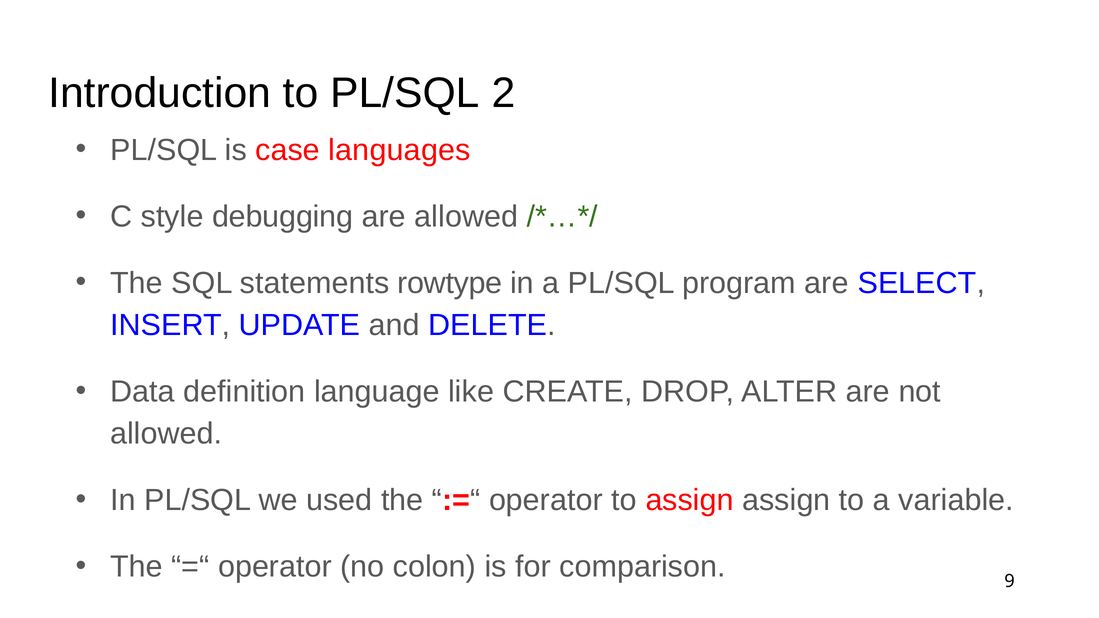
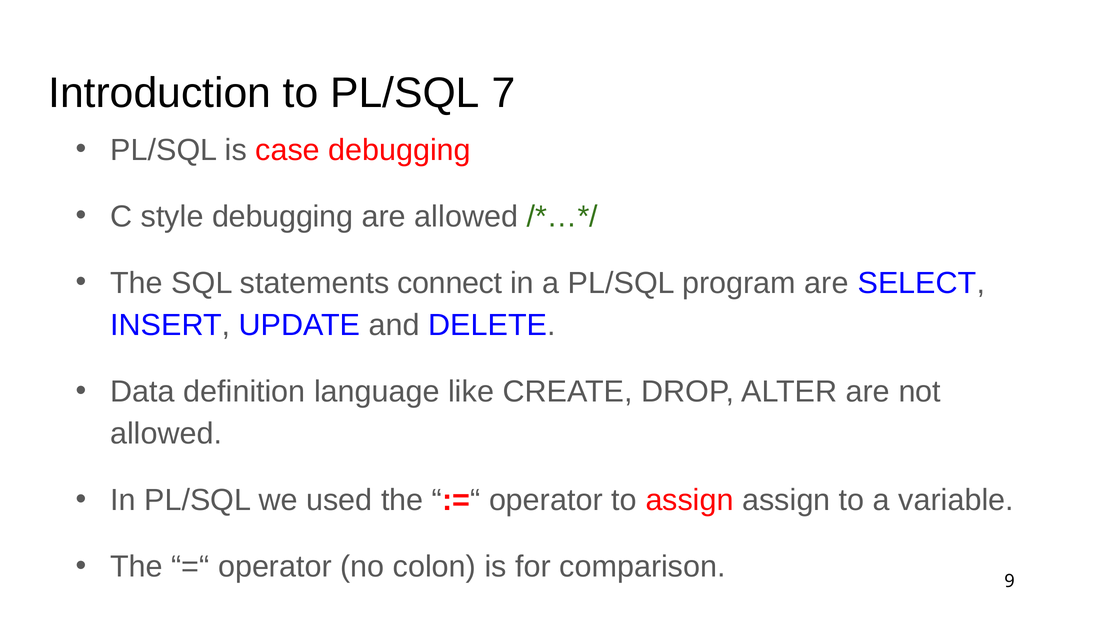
2: 2 -> 7
case languages: languages -> debugging
rowtype: rowtype -> connect
